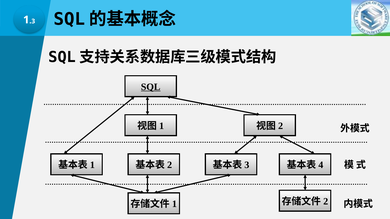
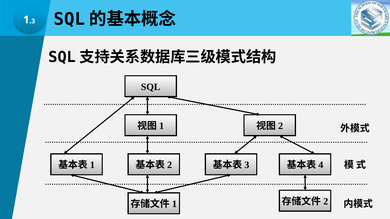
SQL underline: present -> none
